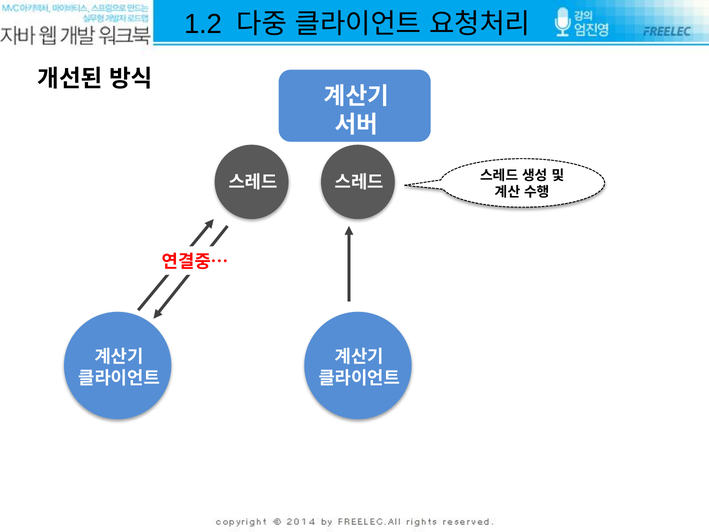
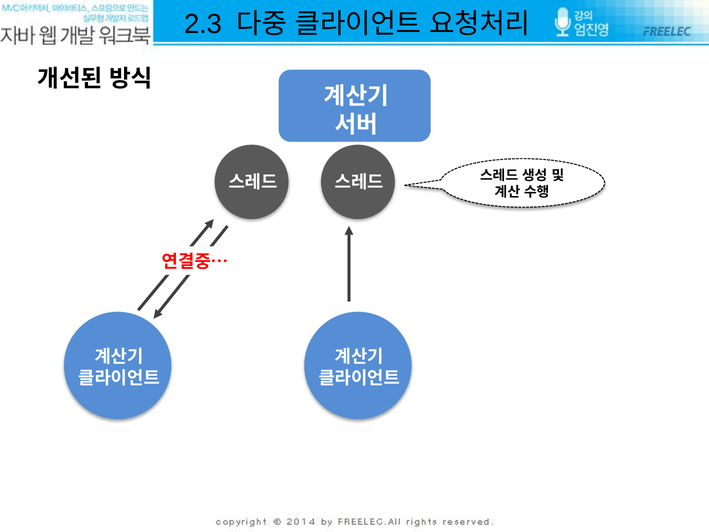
1.2: 1.2 -> 2.3
